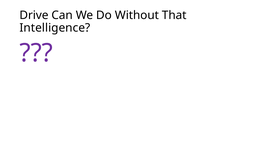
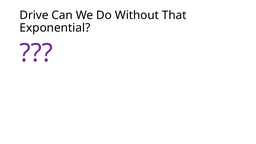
Intelligence: Intelligence -> Exponential
